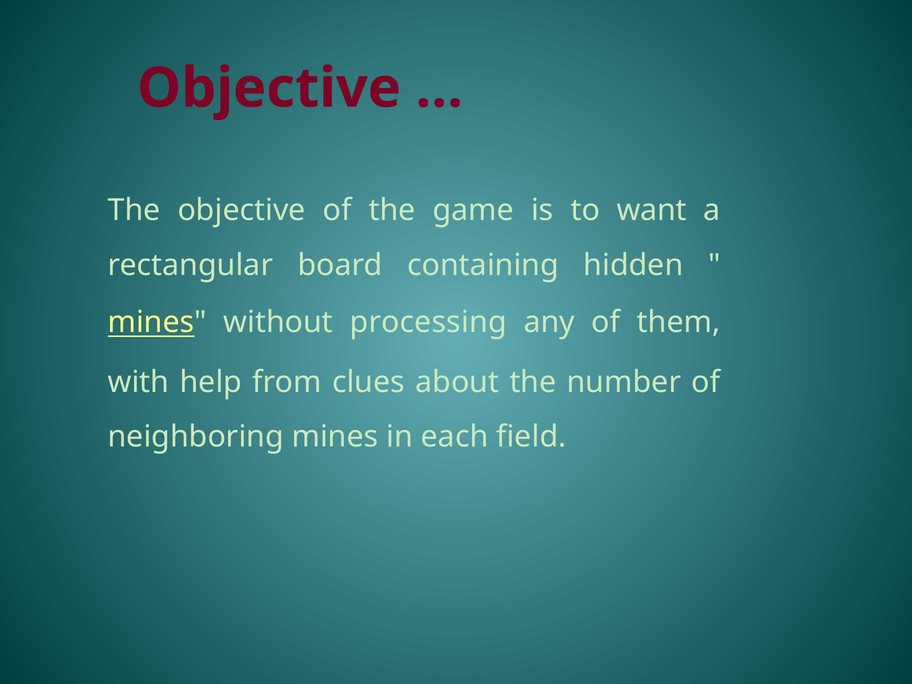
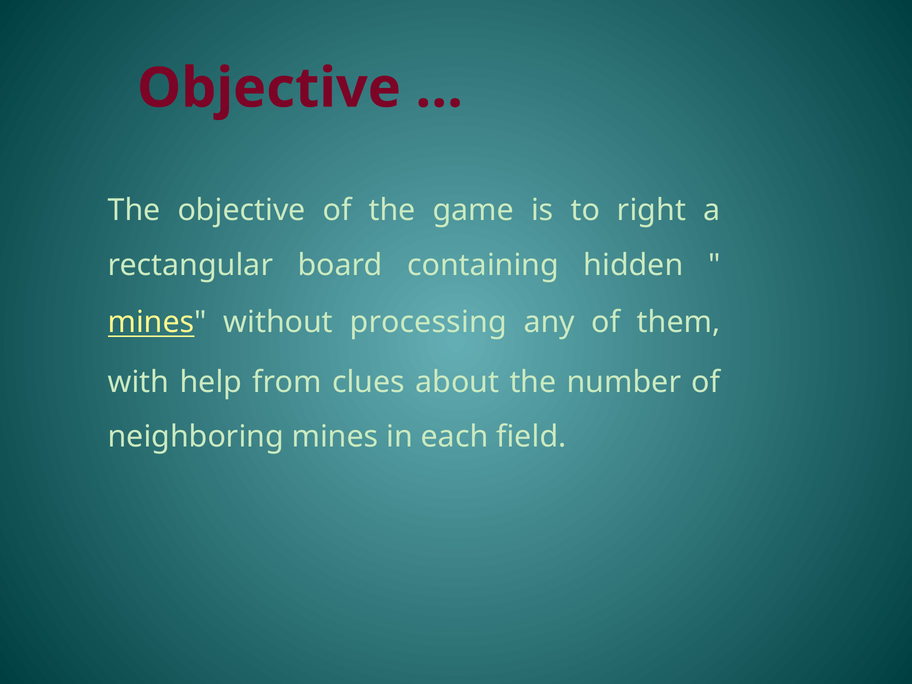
want: want -> right
